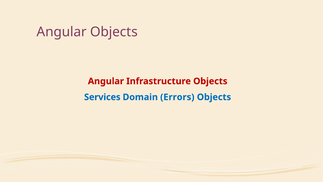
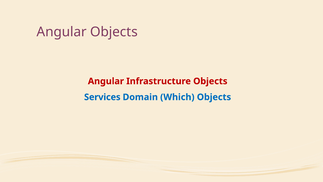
Errors: Errors -> Which
